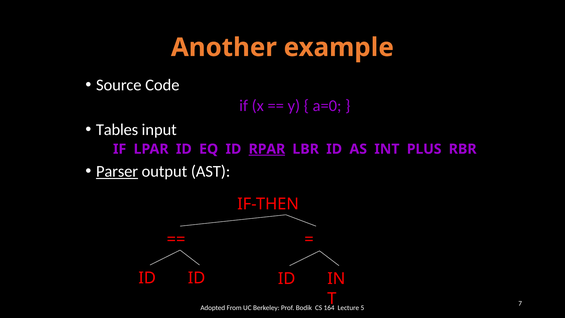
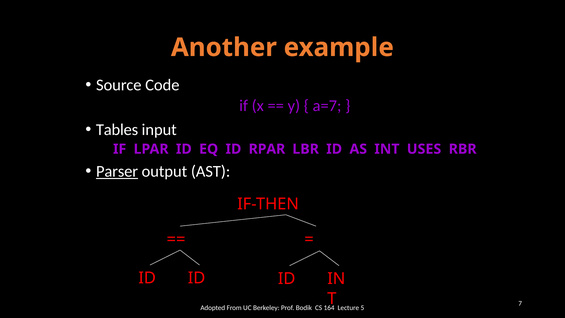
a=0: a=0 -> a=7
RPAR underline: present -> none
PLUS: PLUS -> USES
